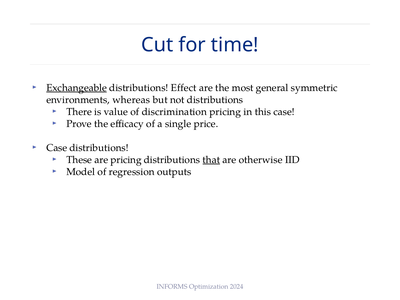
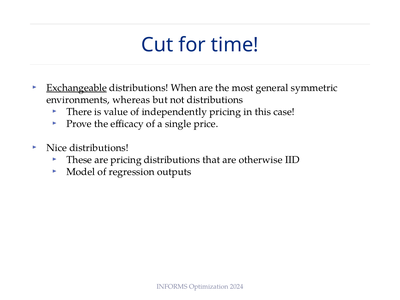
Effect: Effect -> When
discrimination: discrimination -> independently
Case at (57, 148): Case -> Nice
that underline: present -> none
